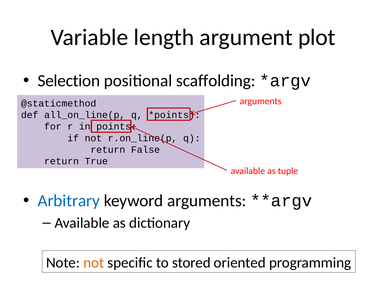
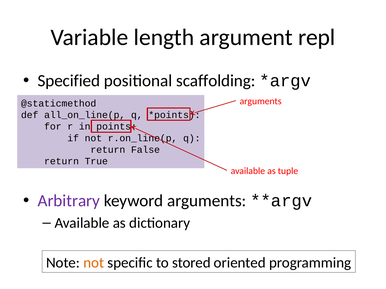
plot: plot -> repl
Selection: Selection -> Specified
Arbitrary colour: blue -> purple
